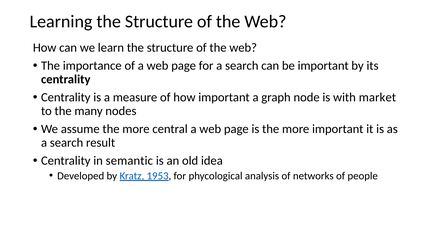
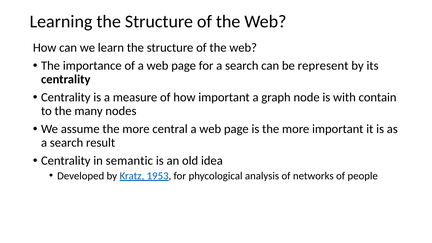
be important: important -> represent
market: market -> contain
